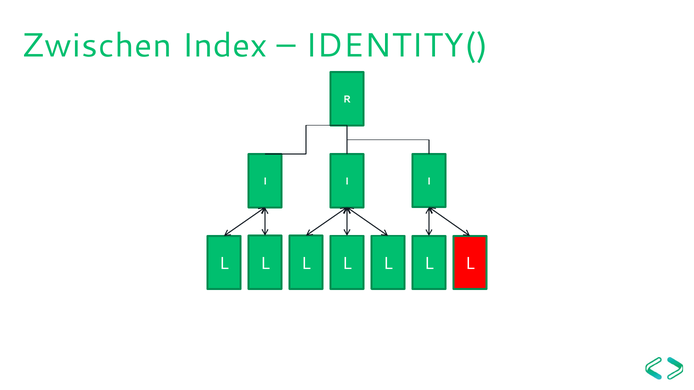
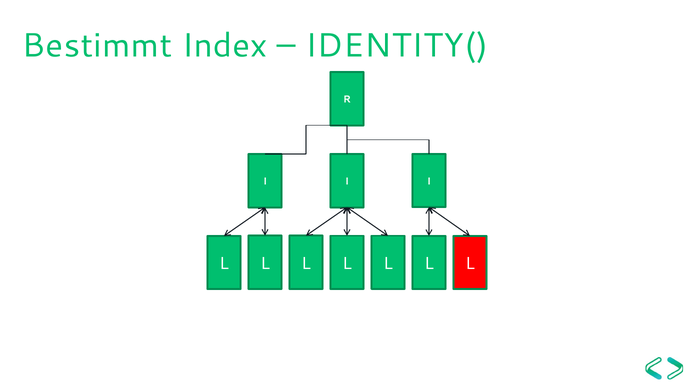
Zwischen: Zwischen -> Bestimmt
